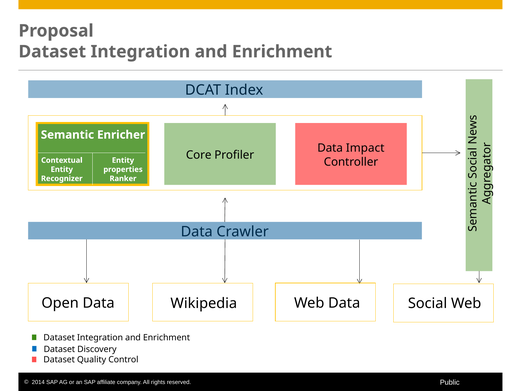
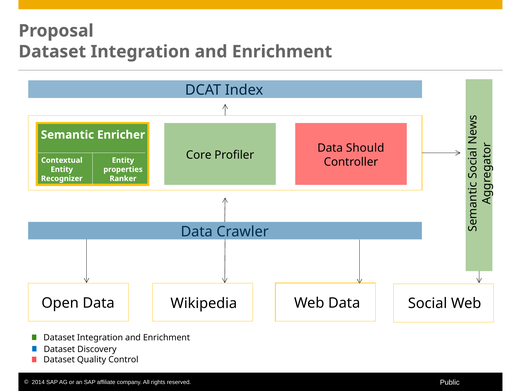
Impact: Impact -> Should
